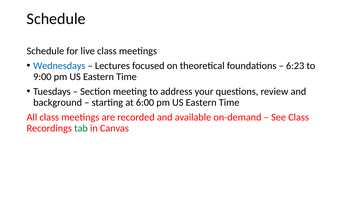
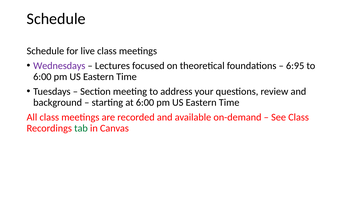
Wednesdays colour: blue -> purple
6:23: 6:23 -> 6:95
9:00 at (42, 77): 9:00 -> 6:00
